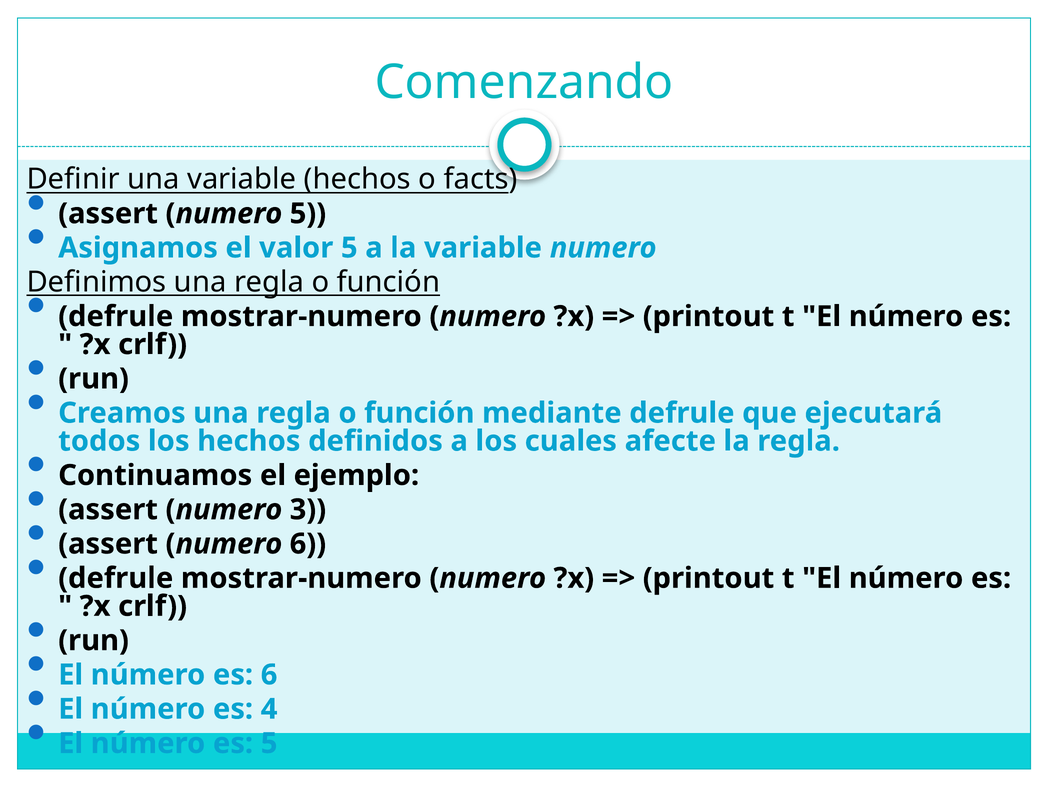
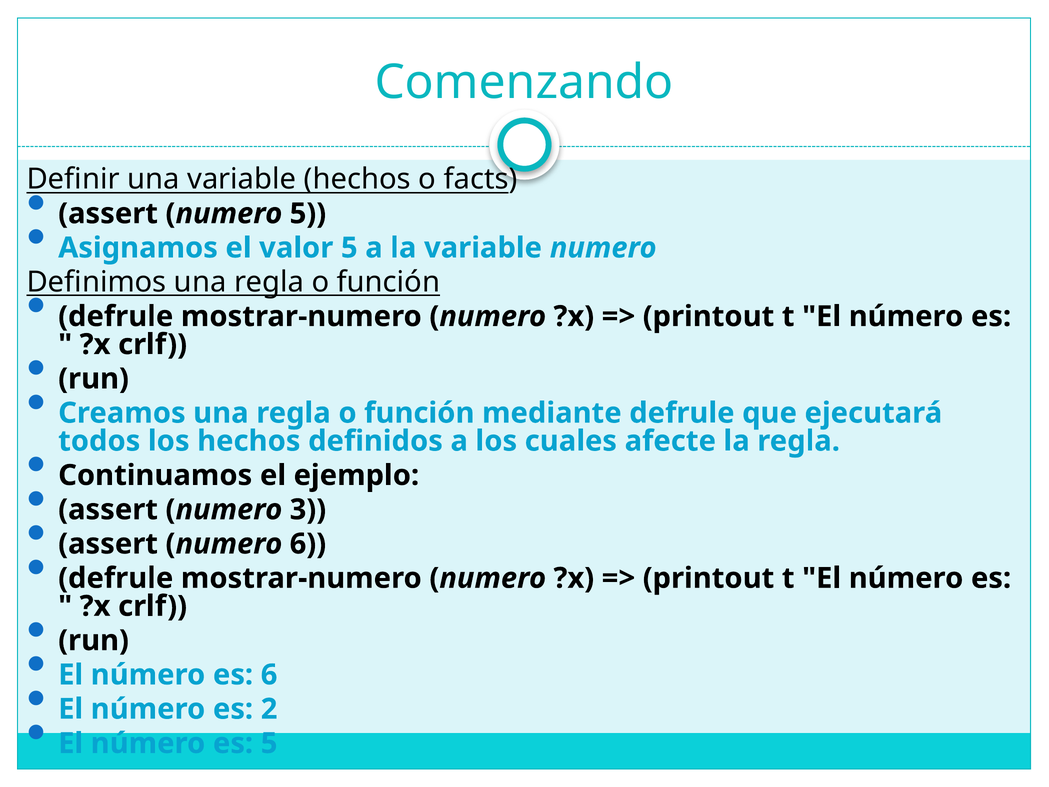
4: 4 -> 2
